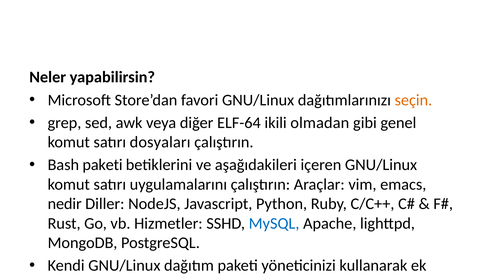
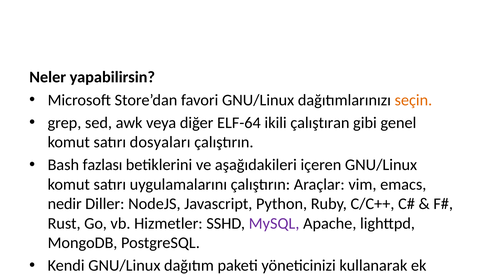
olmadan: olmadan -> çalıştıran
Bash paketi: paketi -> fazlası
MySQL colour: blue -> purple
